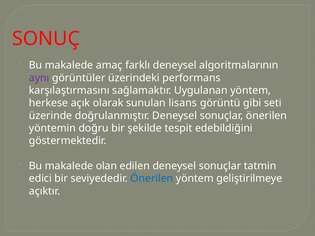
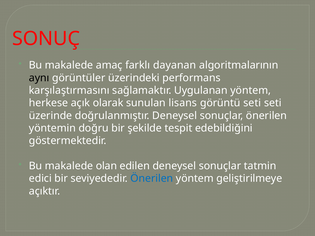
farklı deneysel: deneysel -> dayanan
aynı colour: purple -> black
görüntü gibi: gibi -> seti
